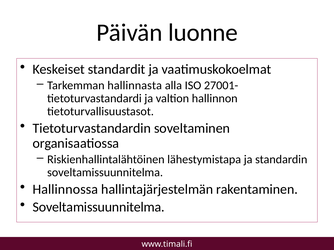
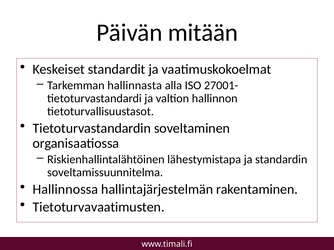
luonne: luonne -> mitään
Soveltamissuunnitelma at (99, 207): Soveltamissuunnitelma -> Tietoturvavaatimusten
